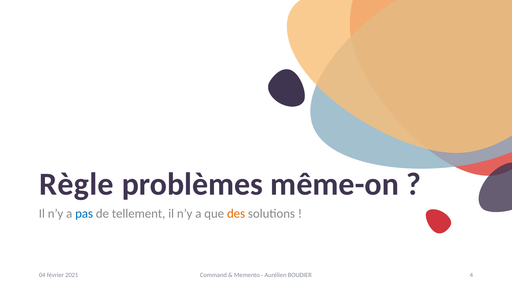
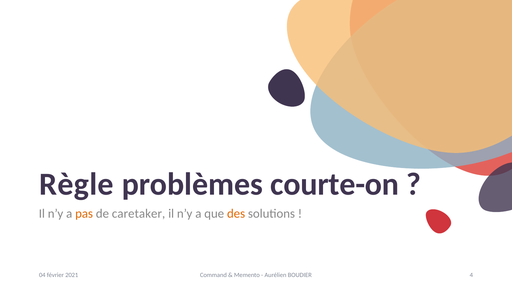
même-on: même-on -> courte-on
pas colour: blue -> orange
tellement: tellement -> caretaker
